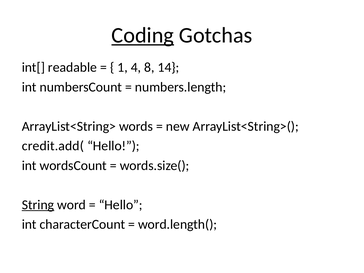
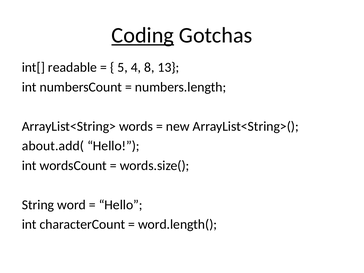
1: 1 -> 5
14: 14 -> 13
credit.add(: credit.add( -> about.add(
String underline: present -> none
